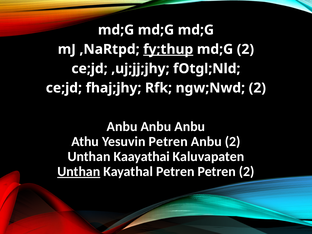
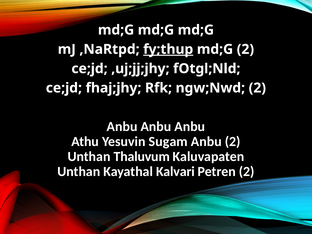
Yesuvin Petren: Petren -> Sugam
Kaayathai: Kaayathai -> Thaluvum
Unthan at (79, 172) underline: present -> none
Kayathal Petren: Petren -> Kalvari
